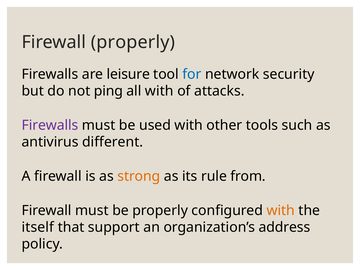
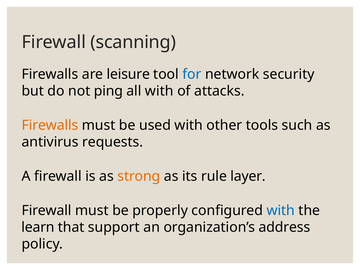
Firewall properly: properly -> scanning
Firewalls at (50, 125) colour: purple -> orange
different: different -> requests
from: from -> layer
with at (281, 210) colour: orange -> blue
itself: itself -> learn
